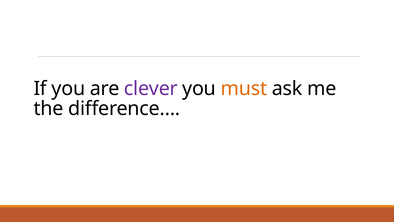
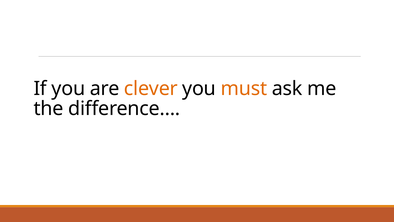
clever colour: purple -> orange
